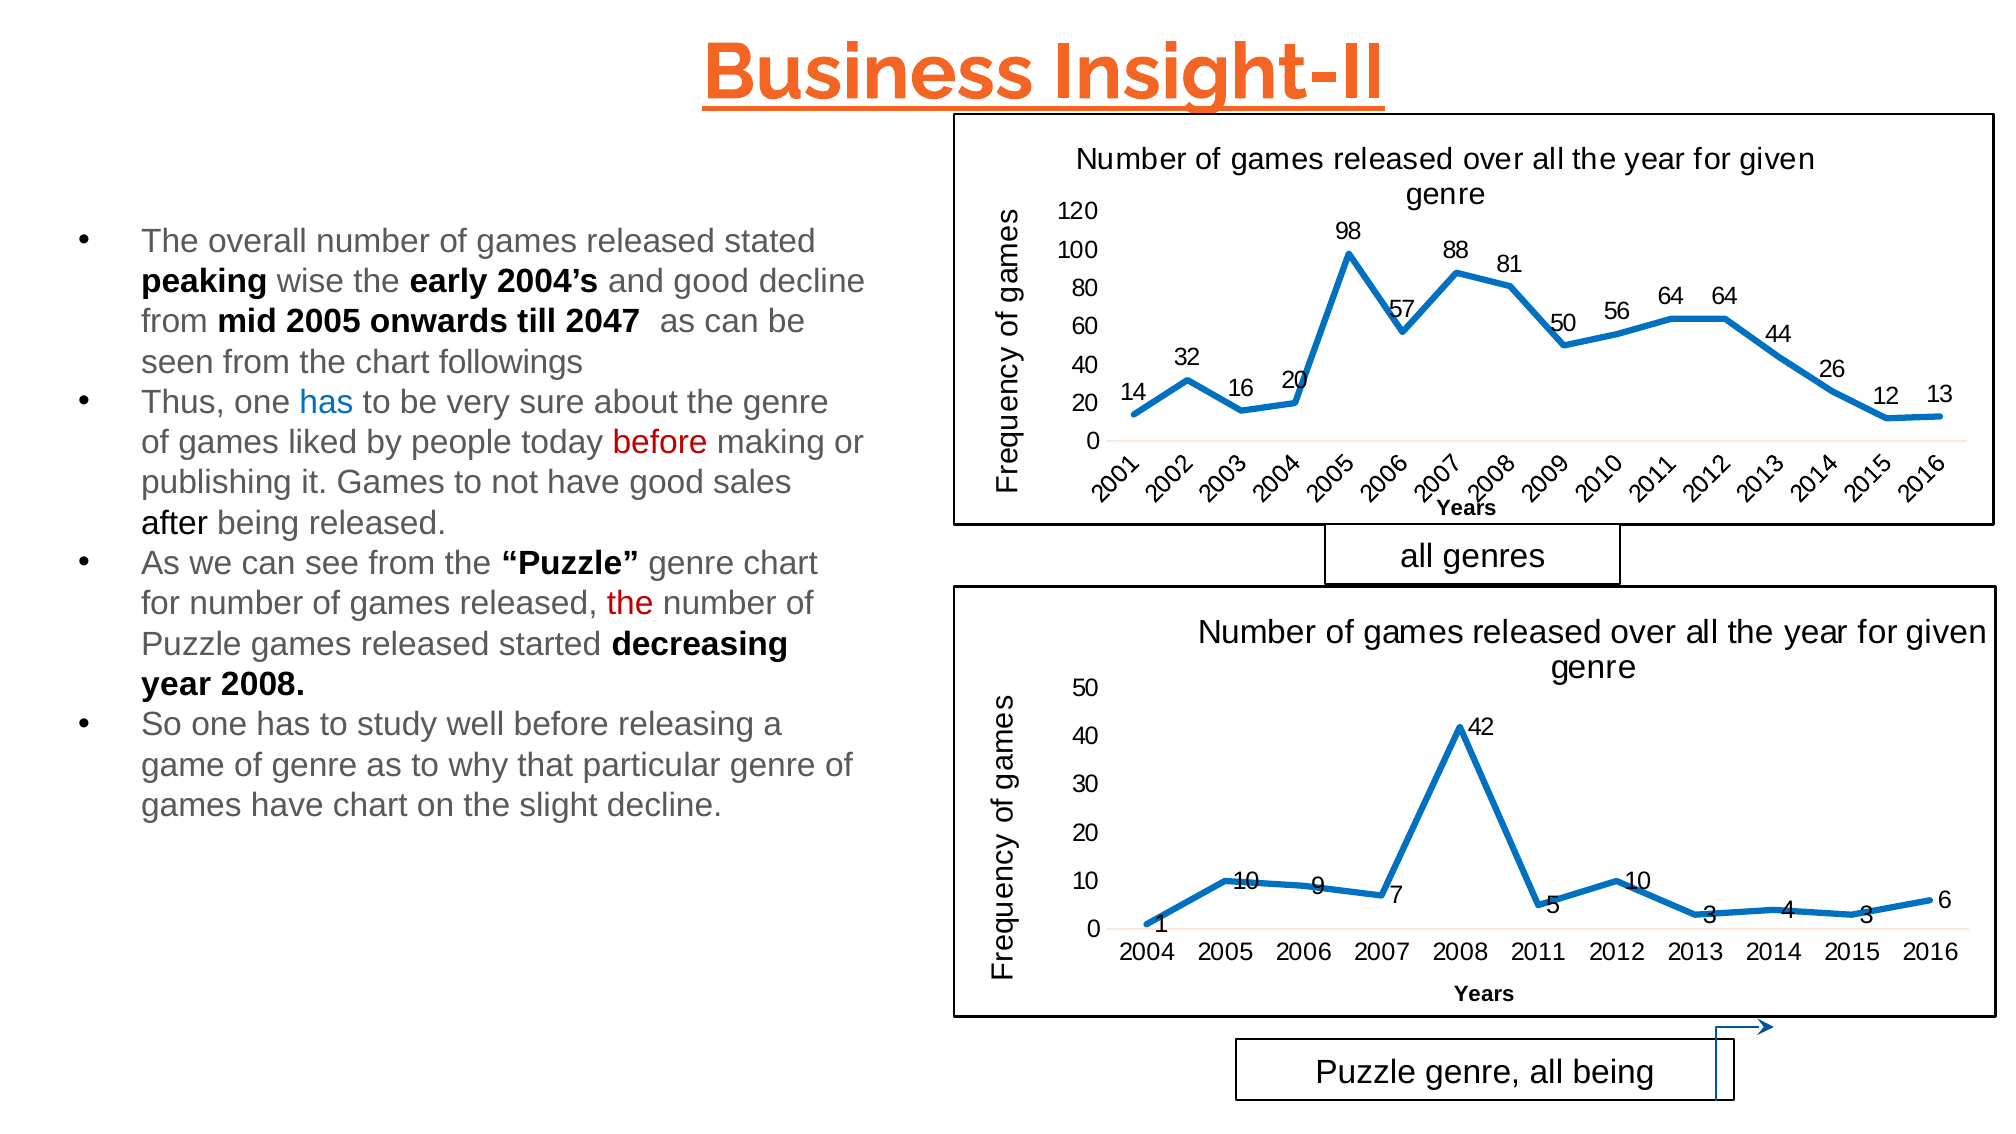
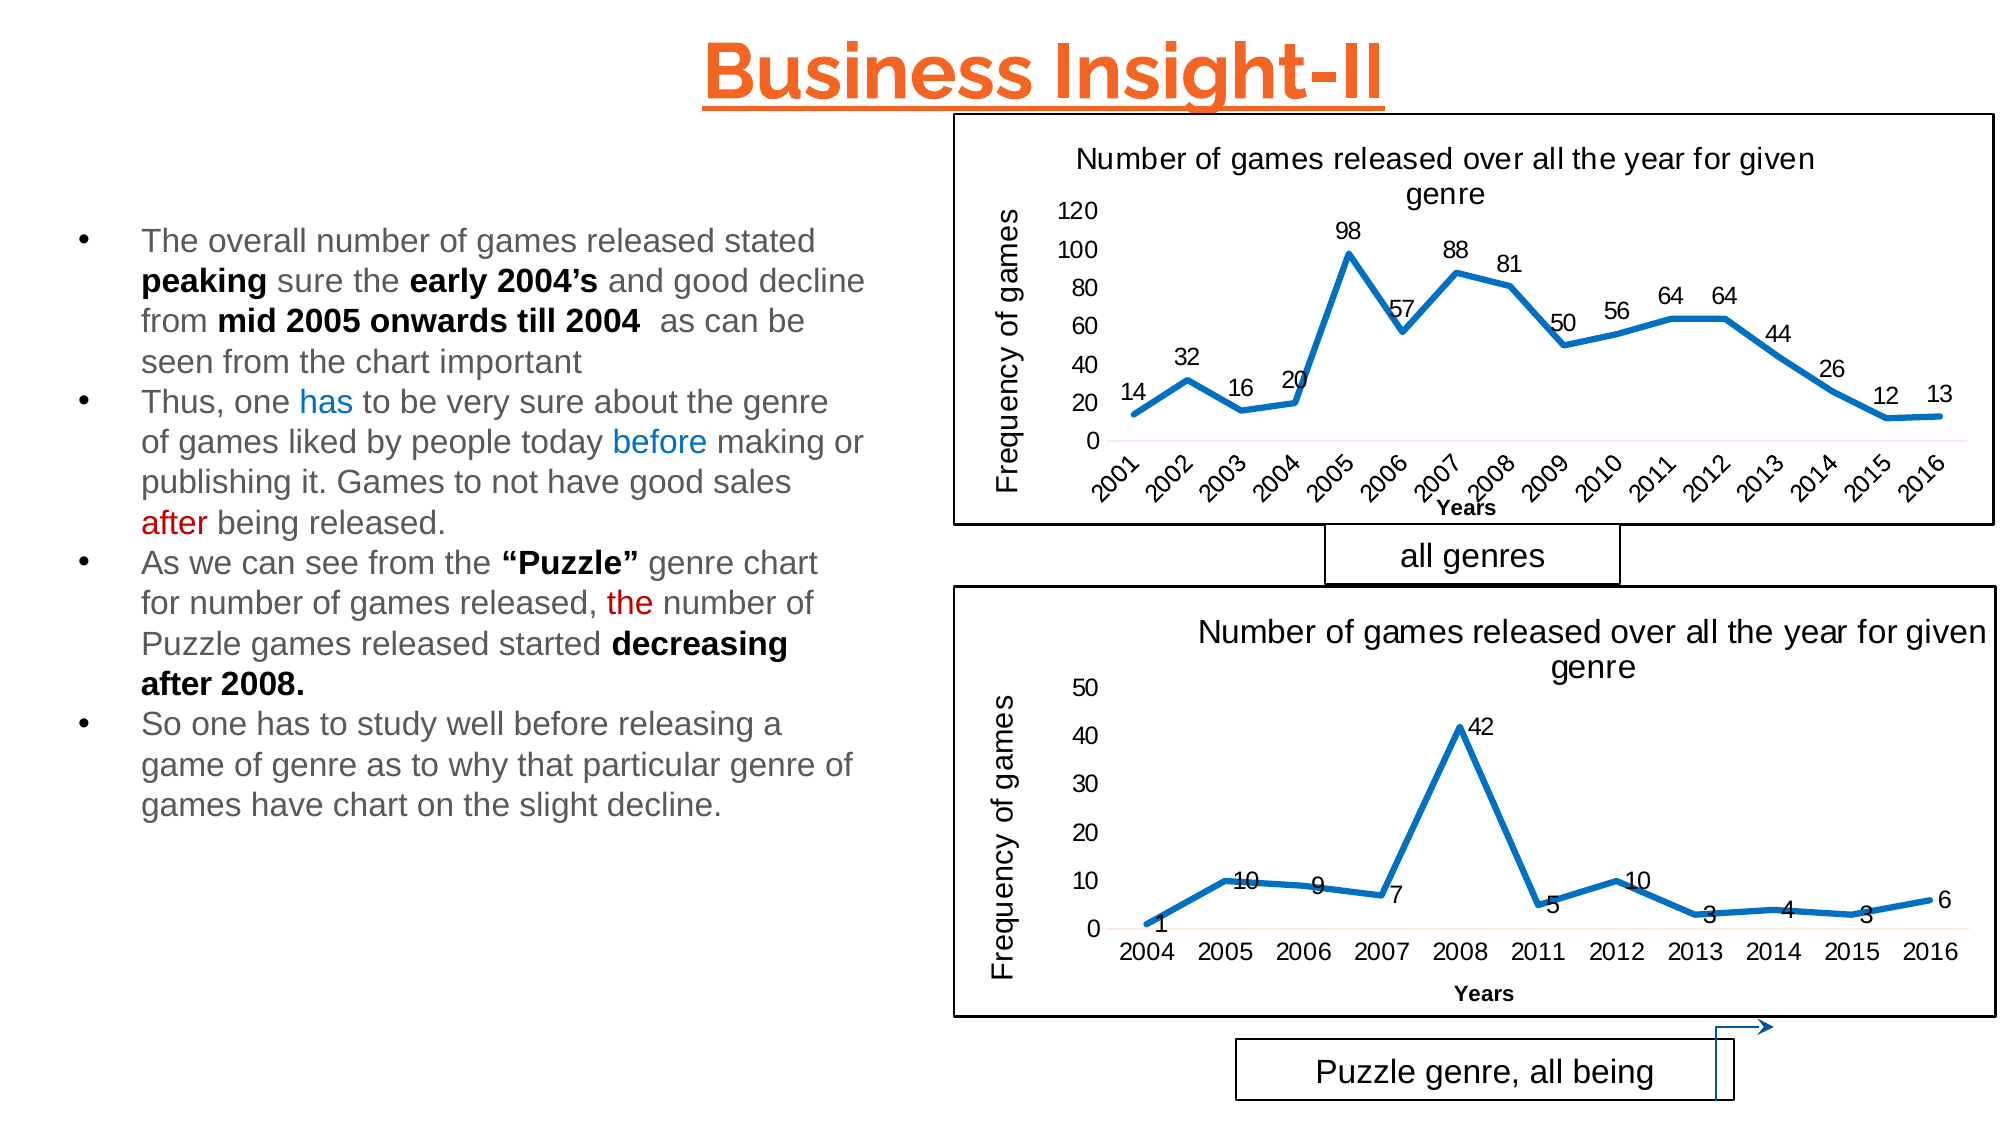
peaking wise: wise -> sure
till 2047: 2047 -> 2004
followings: followings -> important
before at (660, 443) colour: red -> blue
after at (175, 523) colour: black -> red
year at (176, 685): year -> after
